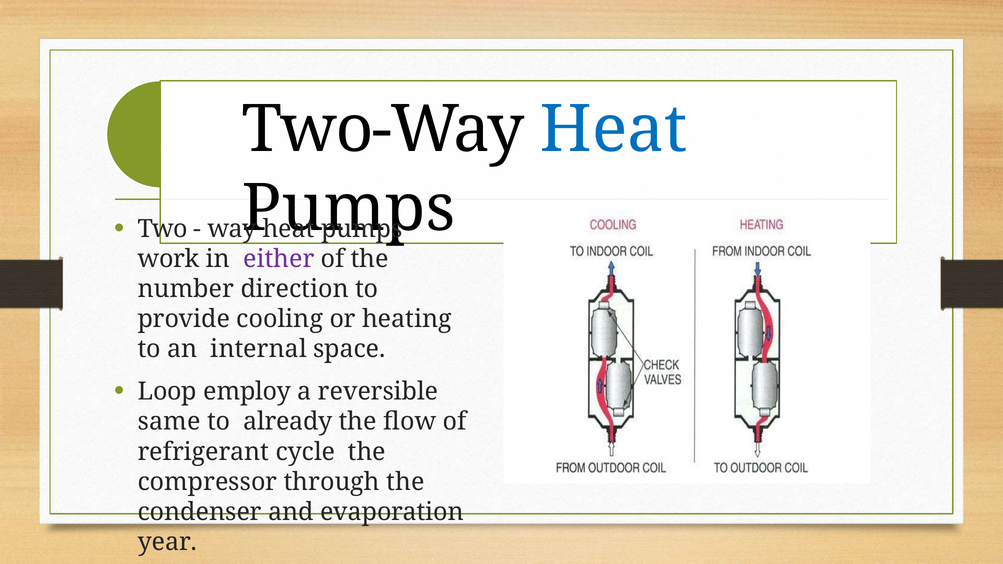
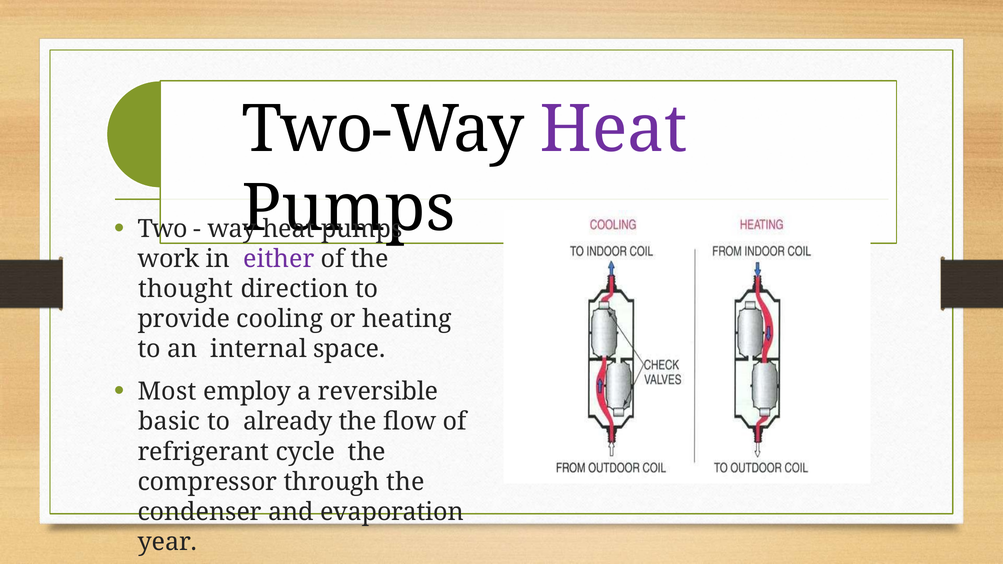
Heat at (614, 129) colour: blue -> purple
number: number -> thought
Loop: Loop -> Most
same: same -> basic
